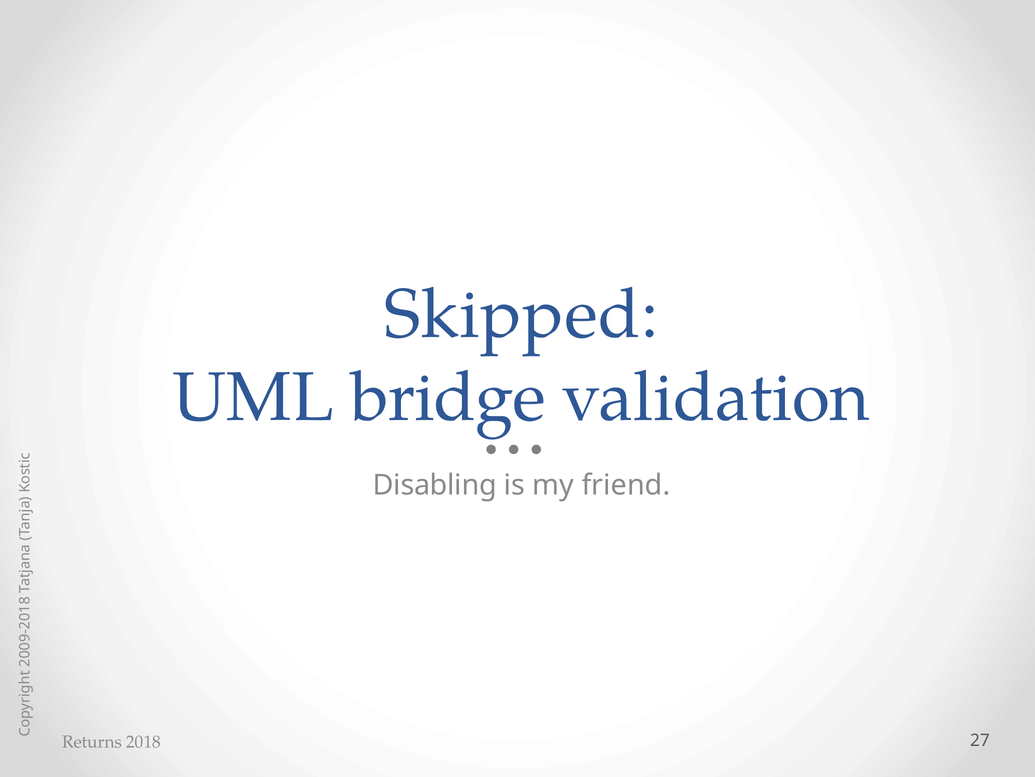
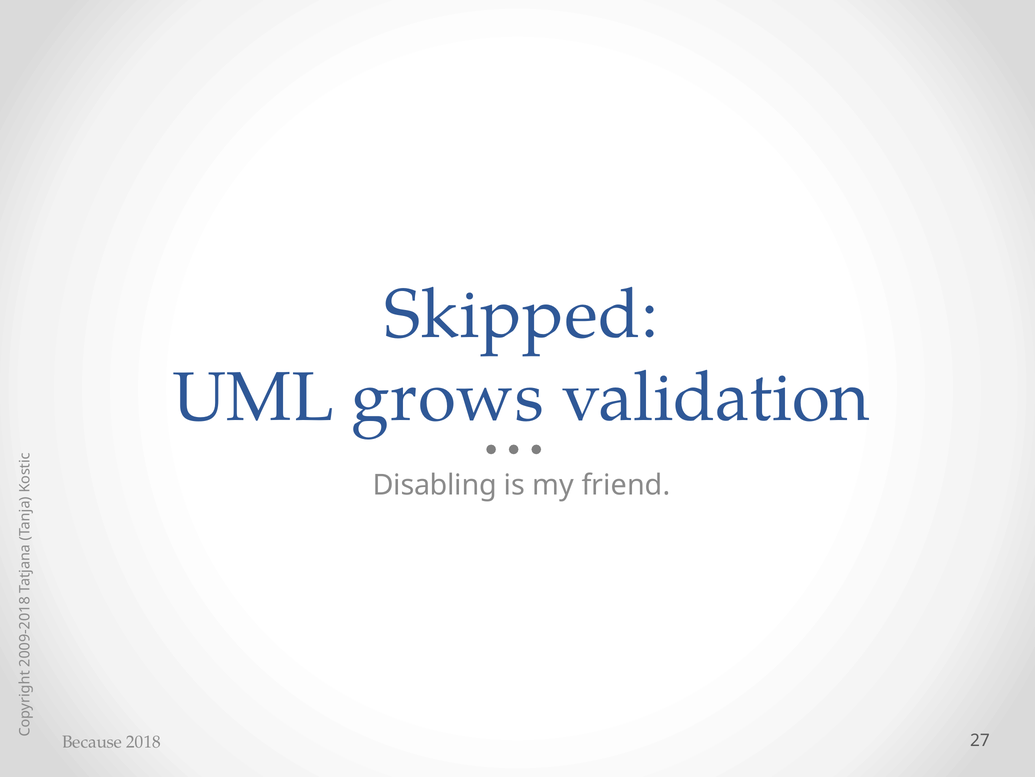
bridge: bridge -> grows
Returns: Returns -> Because
